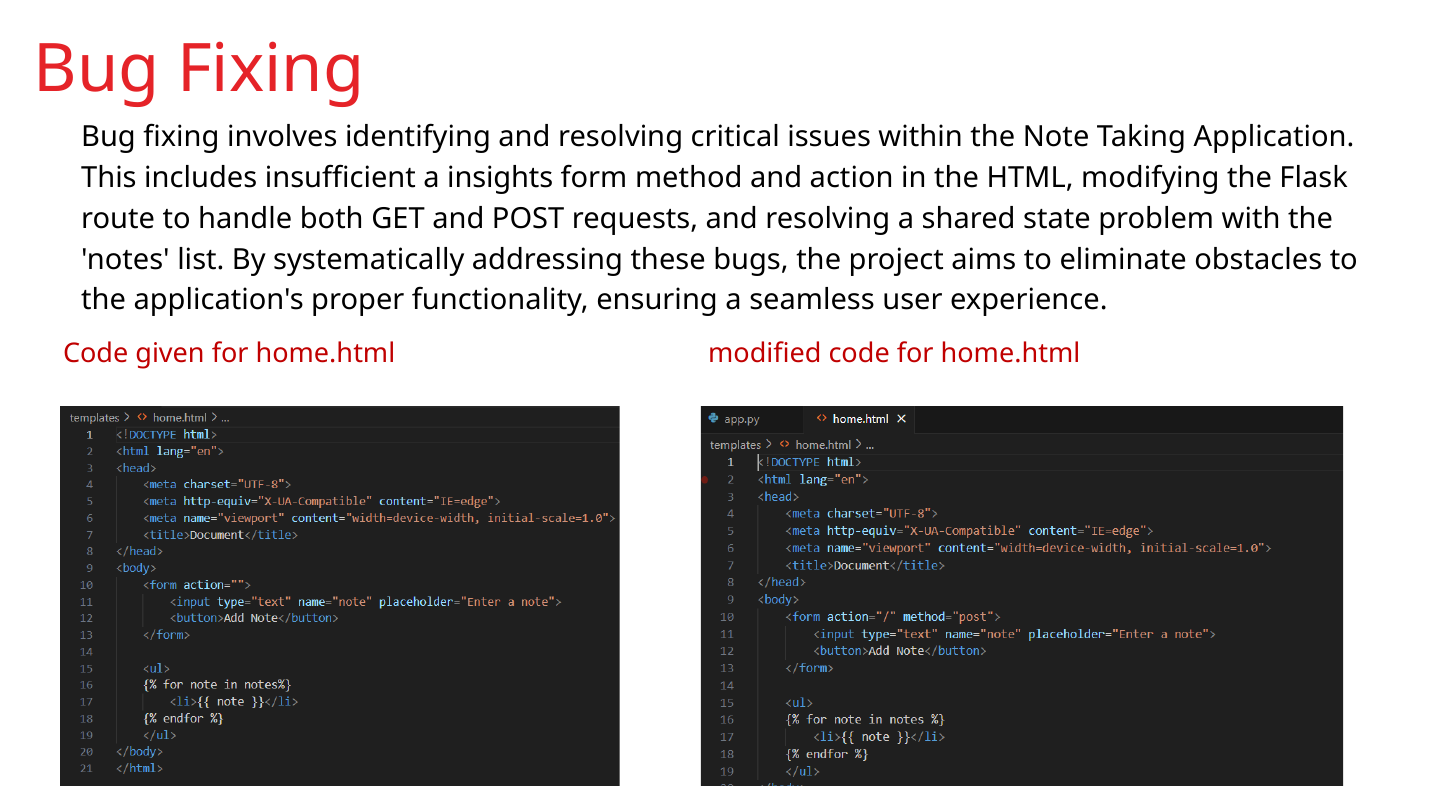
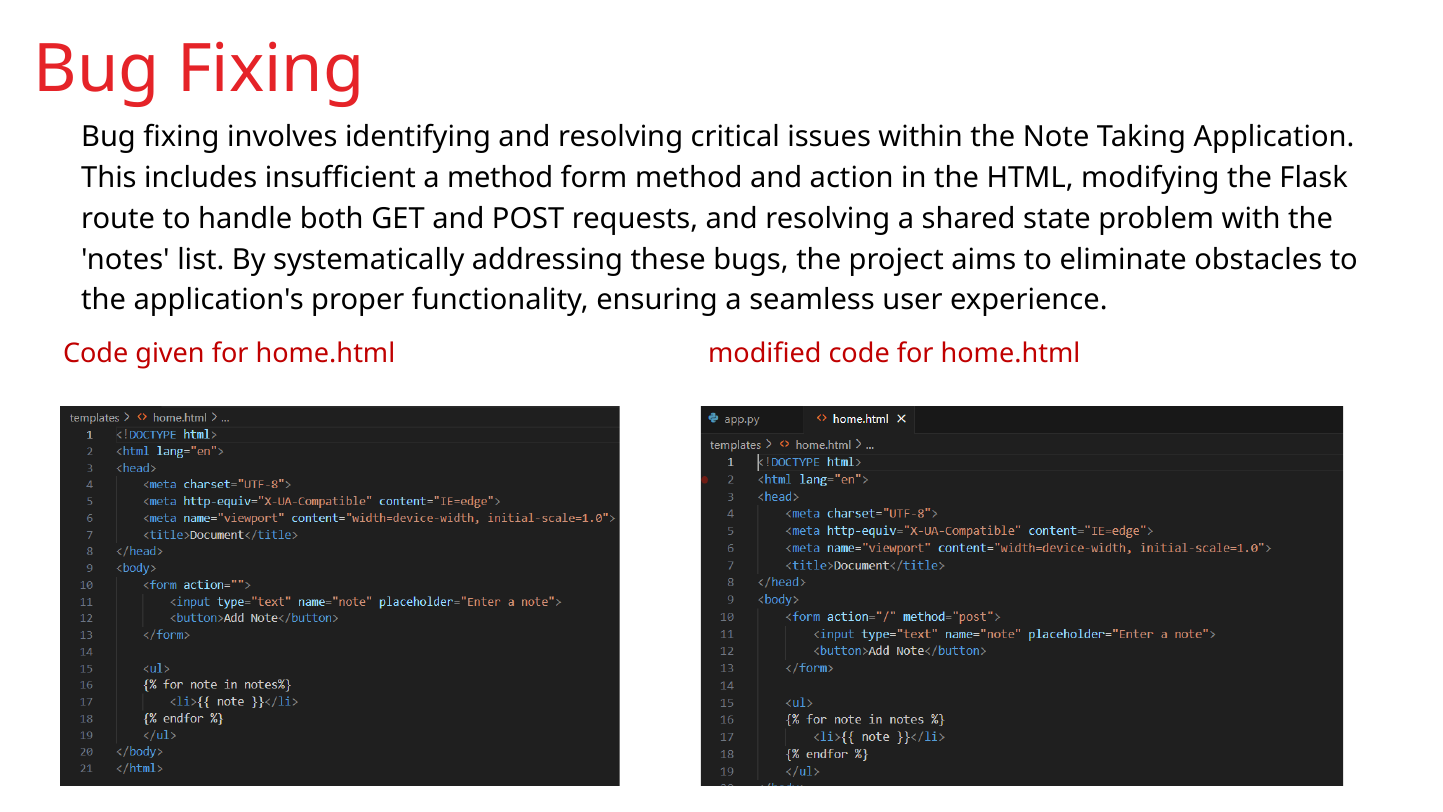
a insights: insights -> method
